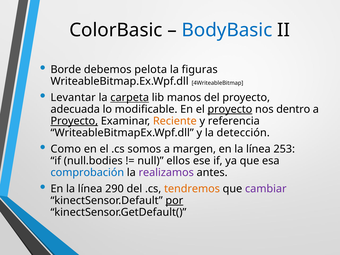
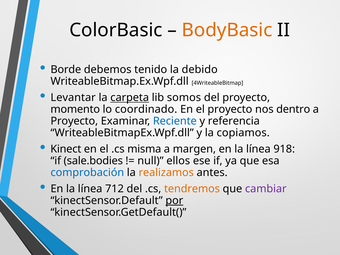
BodyBasic colour: blue -> orange
pelota: pelota -> tenido
figuras: figuras -> debido
manos: manos -> somos
adecuada: adecuada -> momento
modificable: modificable -> coordinado
proyecto at (230, 109) underline: present -> none
Proyecto at (74, 121) underline: present -> none
Reciente colour: orange -> blue
detección: detección -> copiamos
Como: Como -> Kinect
somos: somos -> misma
253: 253 -> 918
null.bodies: null.bodies -> sale.bodies
realizamos colour: purple -> orange
290: 290 -> 712
